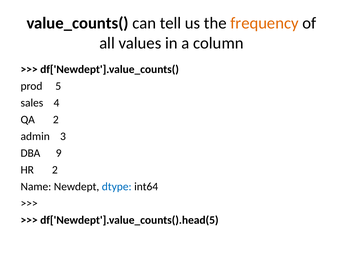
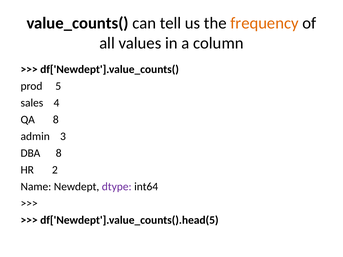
QA 2: 2 -> 8
DBA 9: 9 -> 8
dtype colour: blue -> purple
